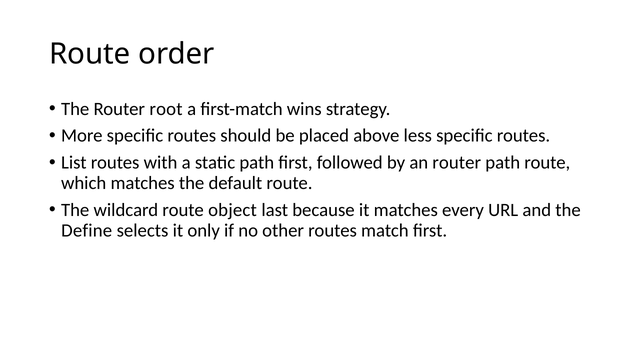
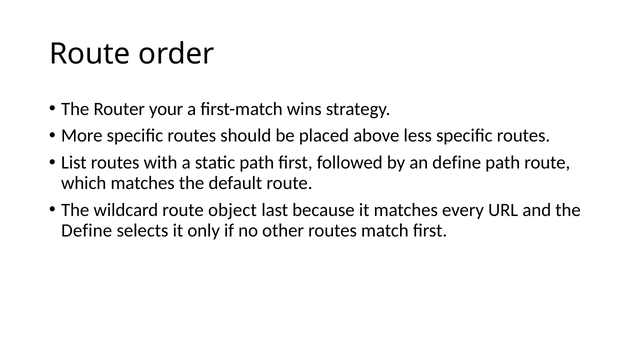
root: root -> your
an router: router -> define
